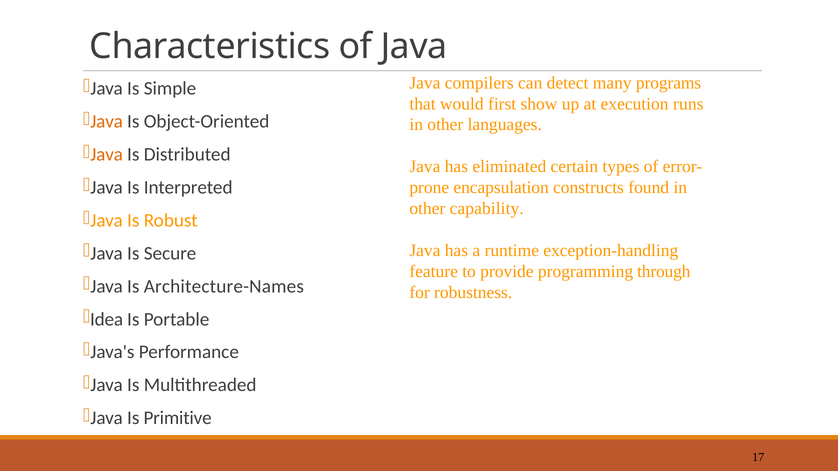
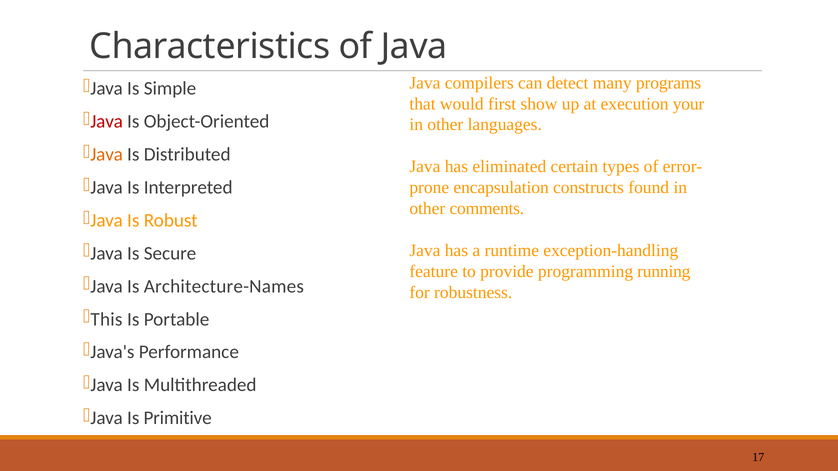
runs: runs -> your
Java at (107, 122) colour: orange -> red
capability: capability -> comments
through: through -> running
Idea: Idea -> This
